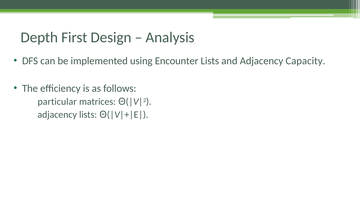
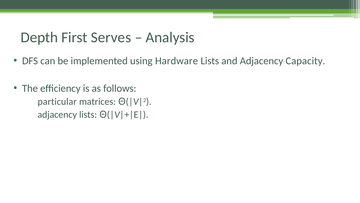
Design: Design -> Serves
Encounter: Encounter -> Hardware
